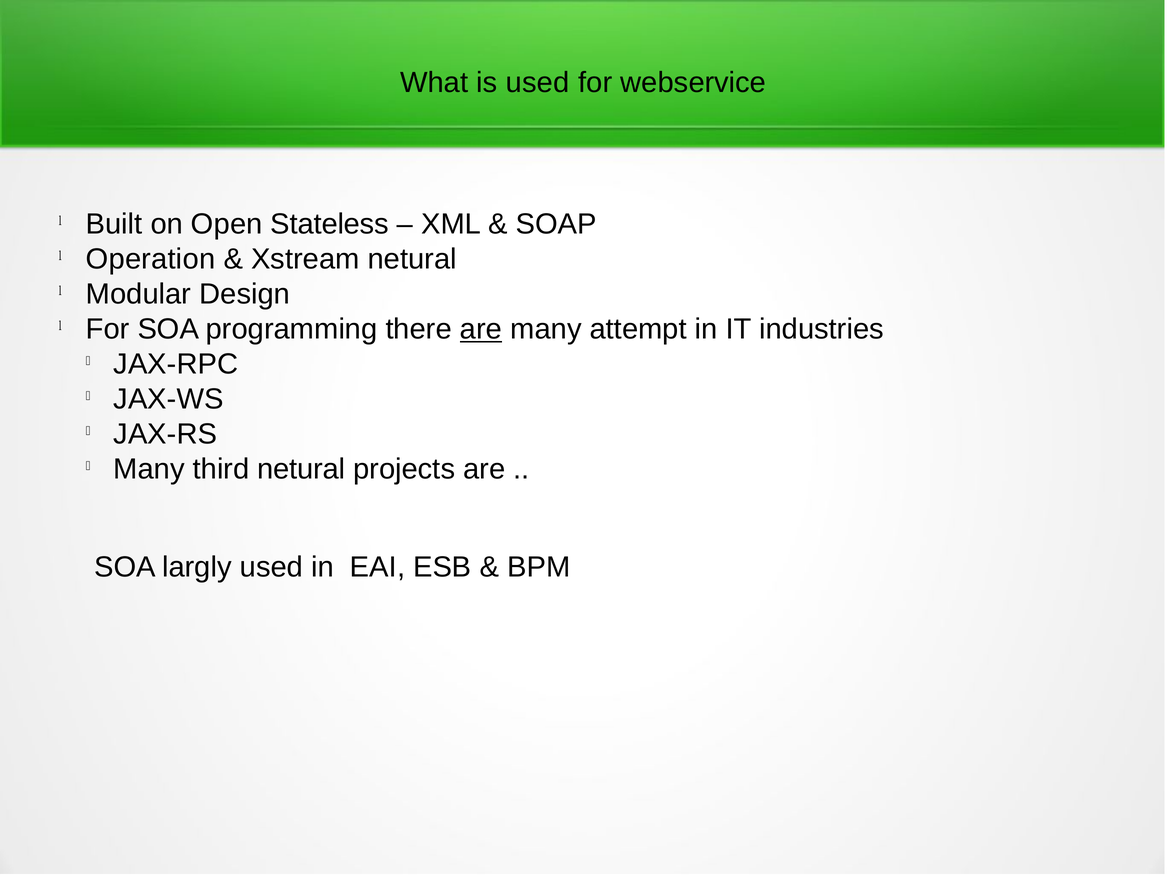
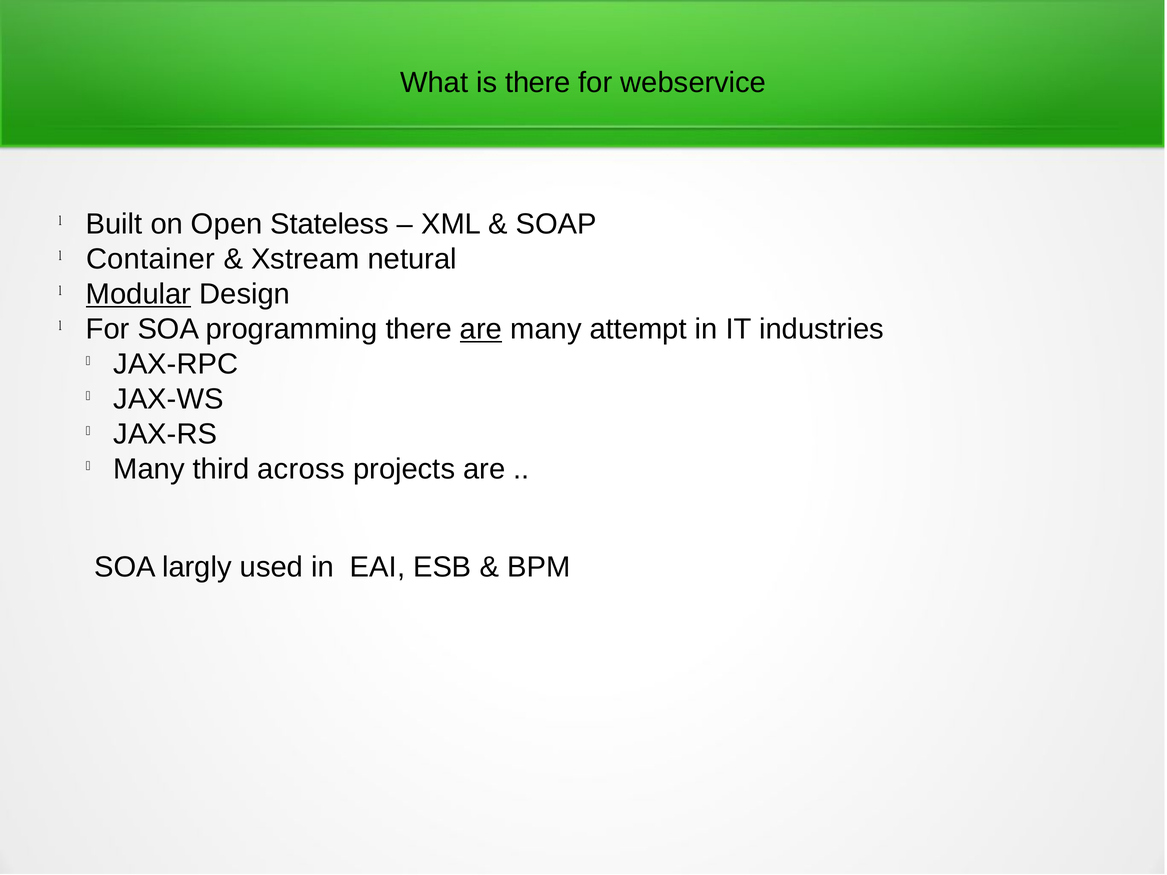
is used: used -> there
Operation: Operation -> Container
Modular underline: none -> present
third netural: netural -> across
